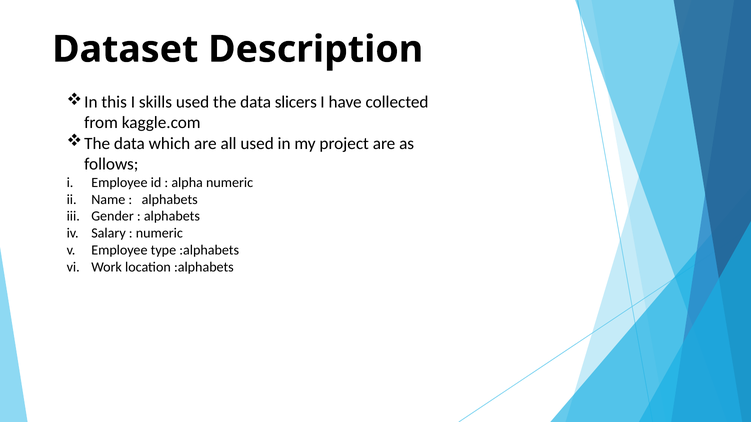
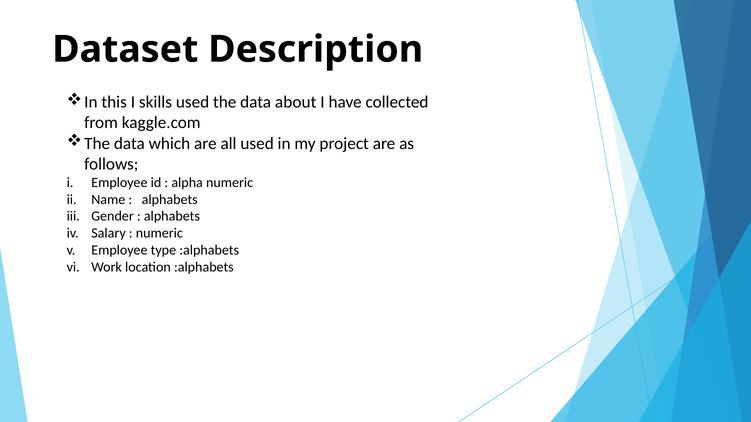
slicers: slicers -> about
